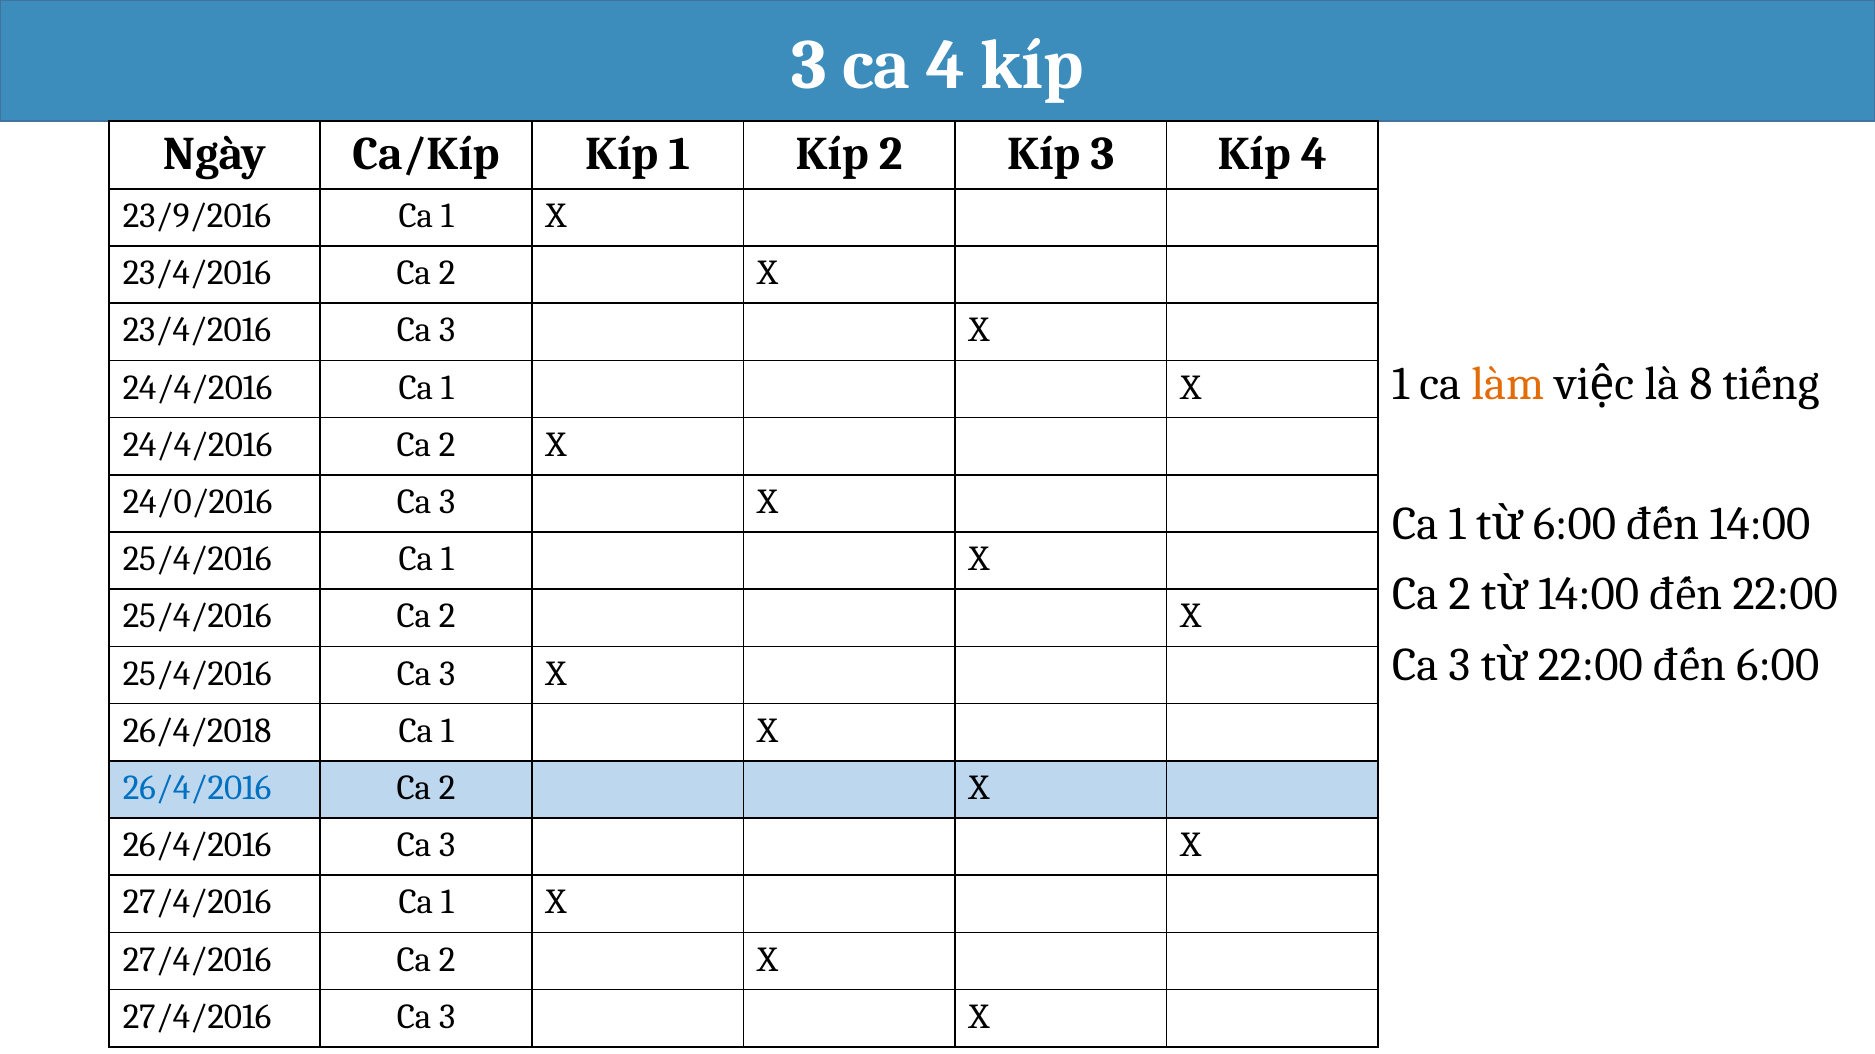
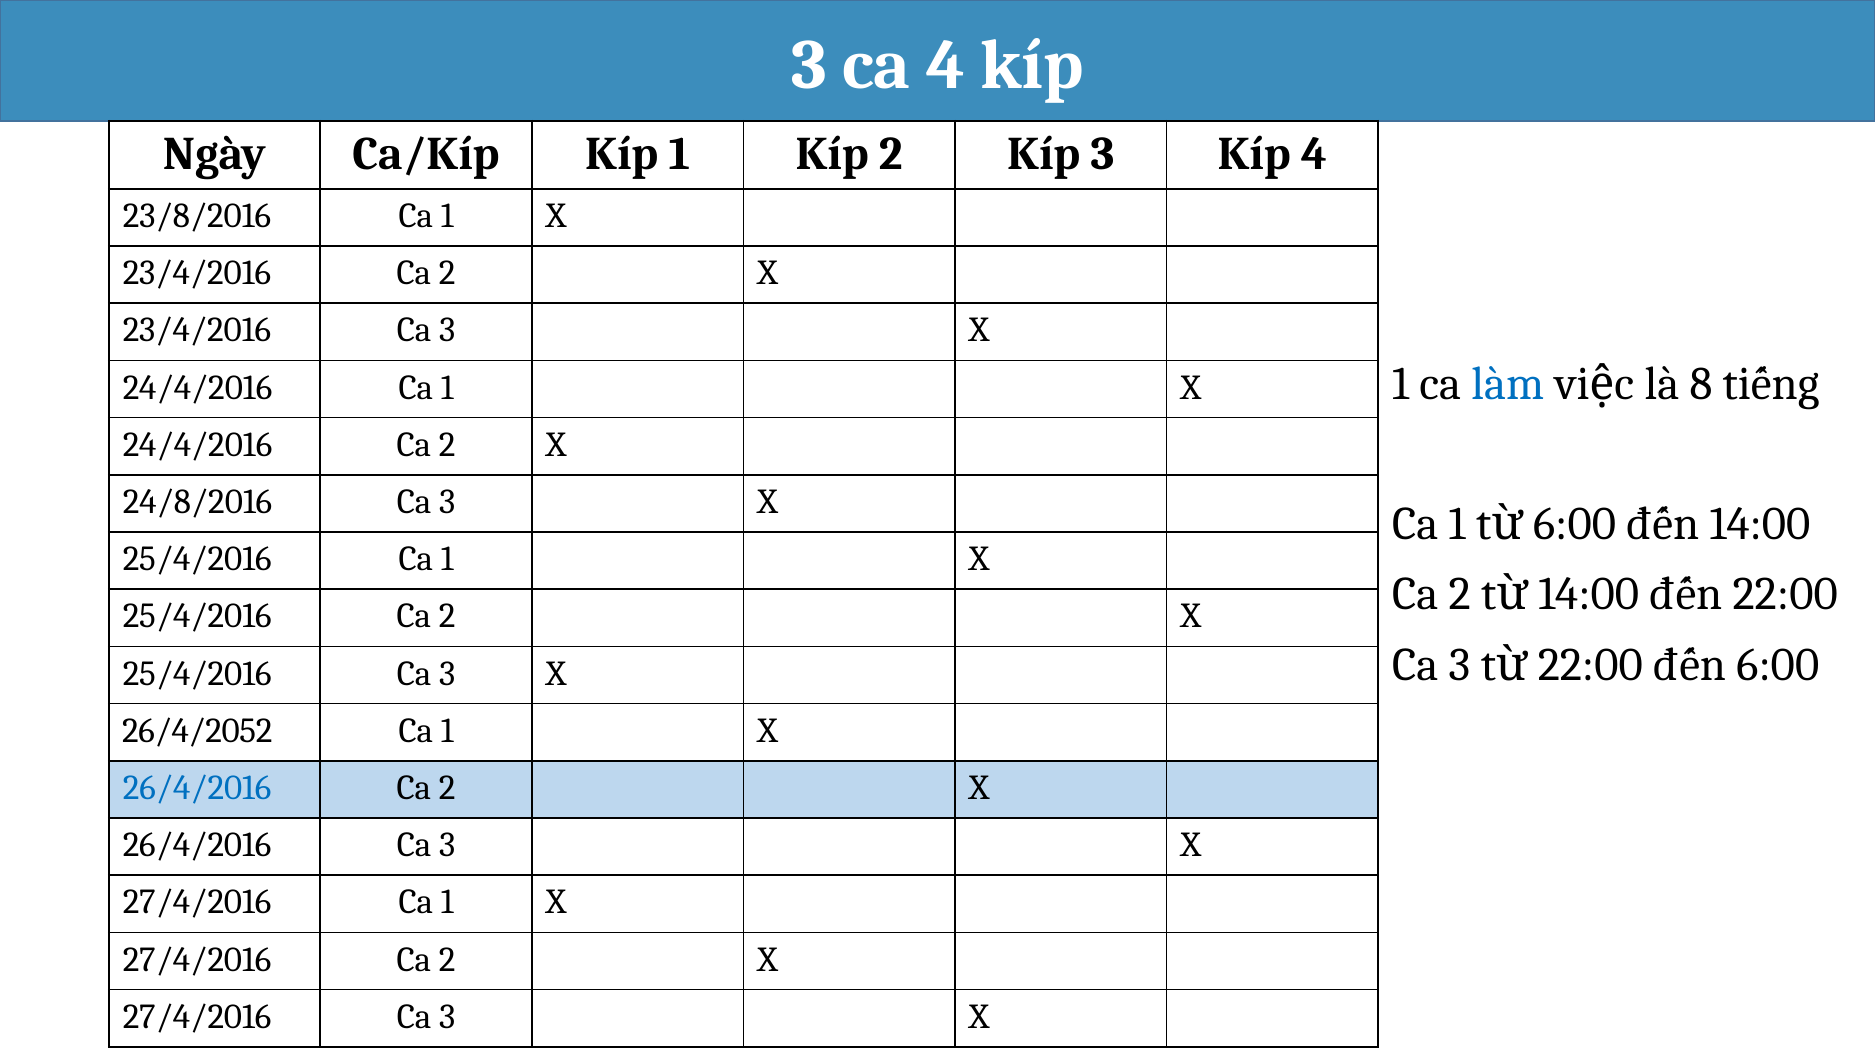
23/9/2016: 23/9/2016 -> 23/8/2016
làm colour: orange -> blue
24/0/2016: 24/0/2016 -> 24/8/2016
26/4/2018: 26/4/2018 -> 26/4/2052
